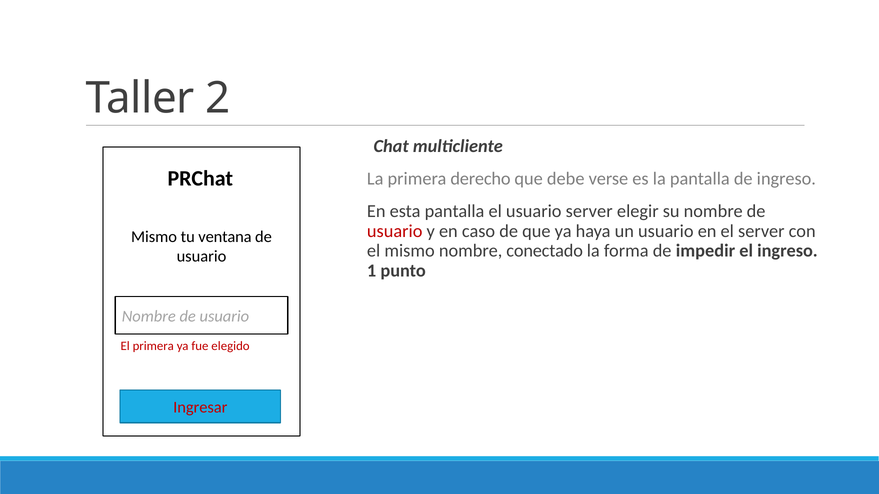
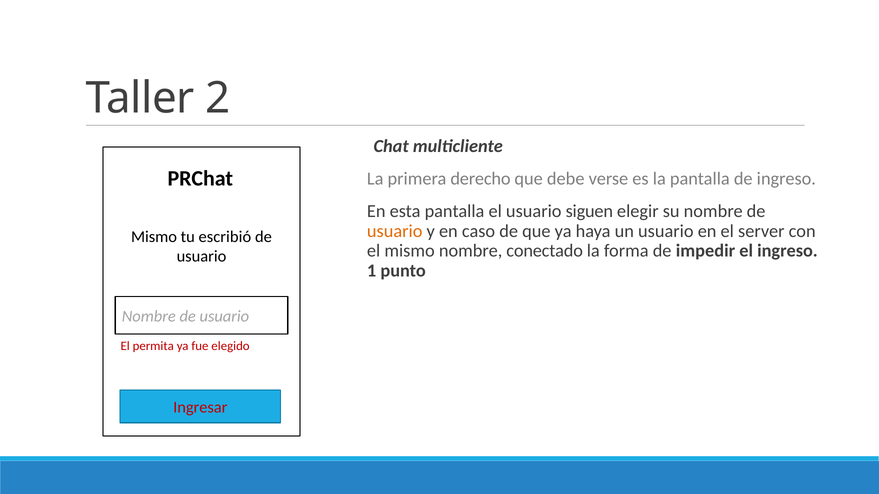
usuario server: server -> siguen
usuario at (395, 231) colour: red -> orange
ventana: ventana -> escribió
El primera: primera -> permita
